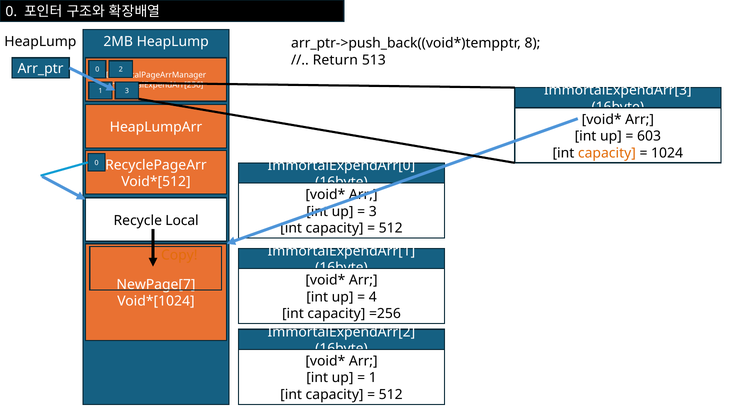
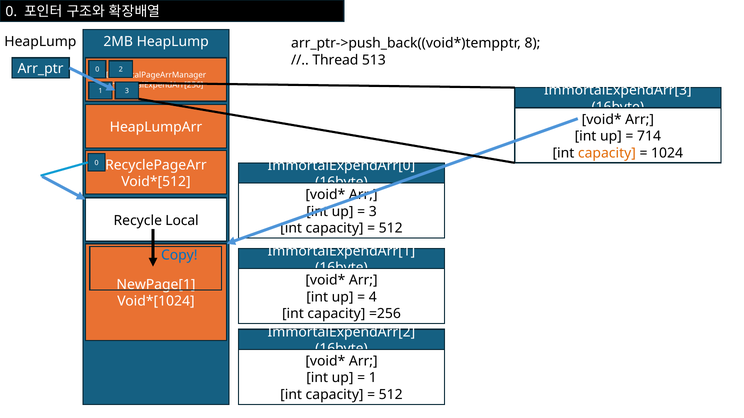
Return: Return -> Thread
603: 603 -> 714
Copy colour: orange -> blue
NewPage[7: NewPage[7 -> NewPage[1
